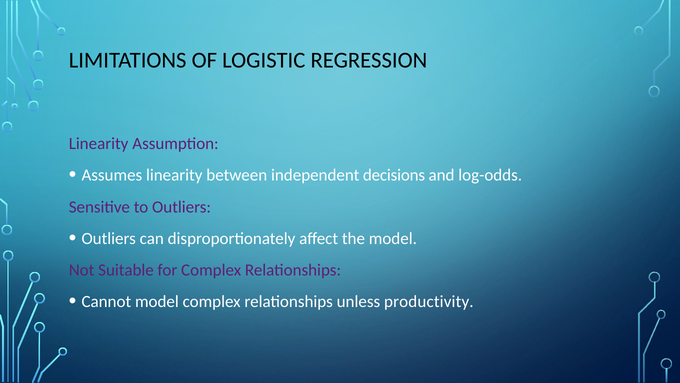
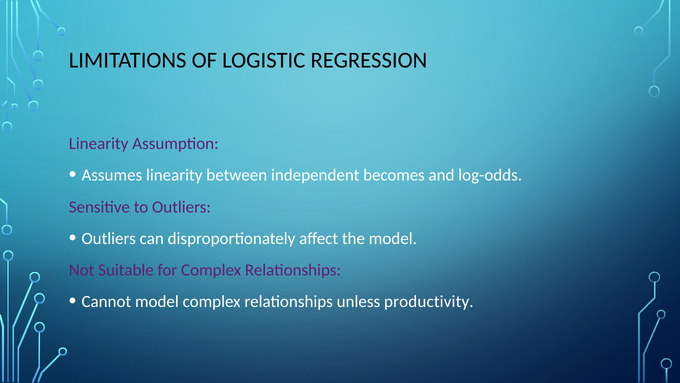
decisions: decisions -> becomes
